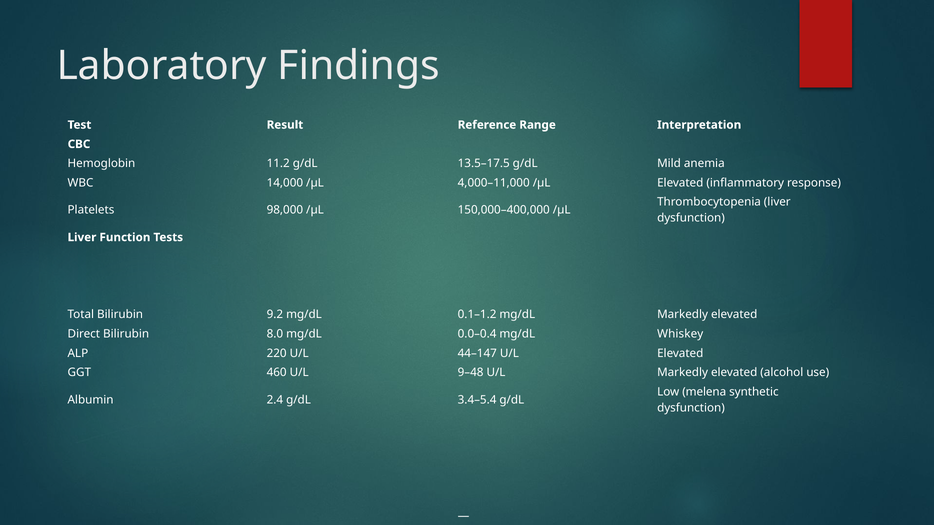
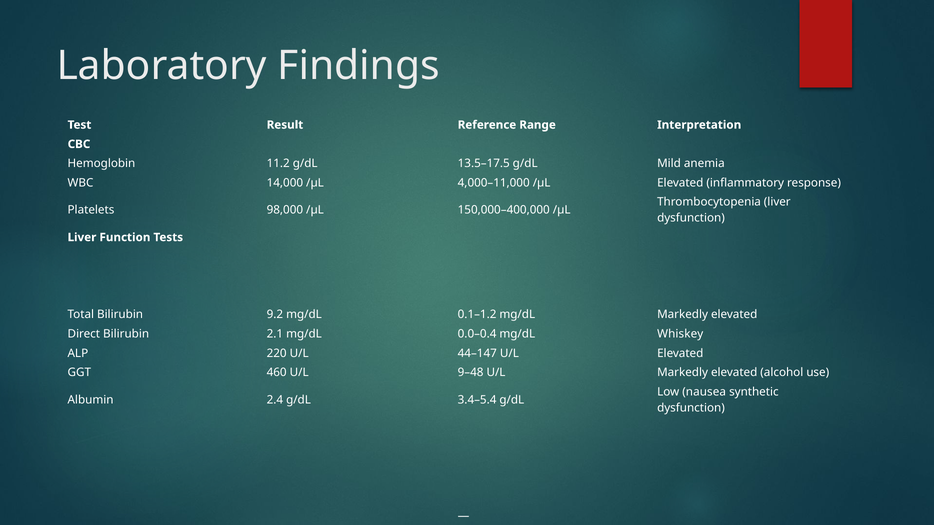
8.0: 8.0 -> 2.1
melena: melena -> nausea
